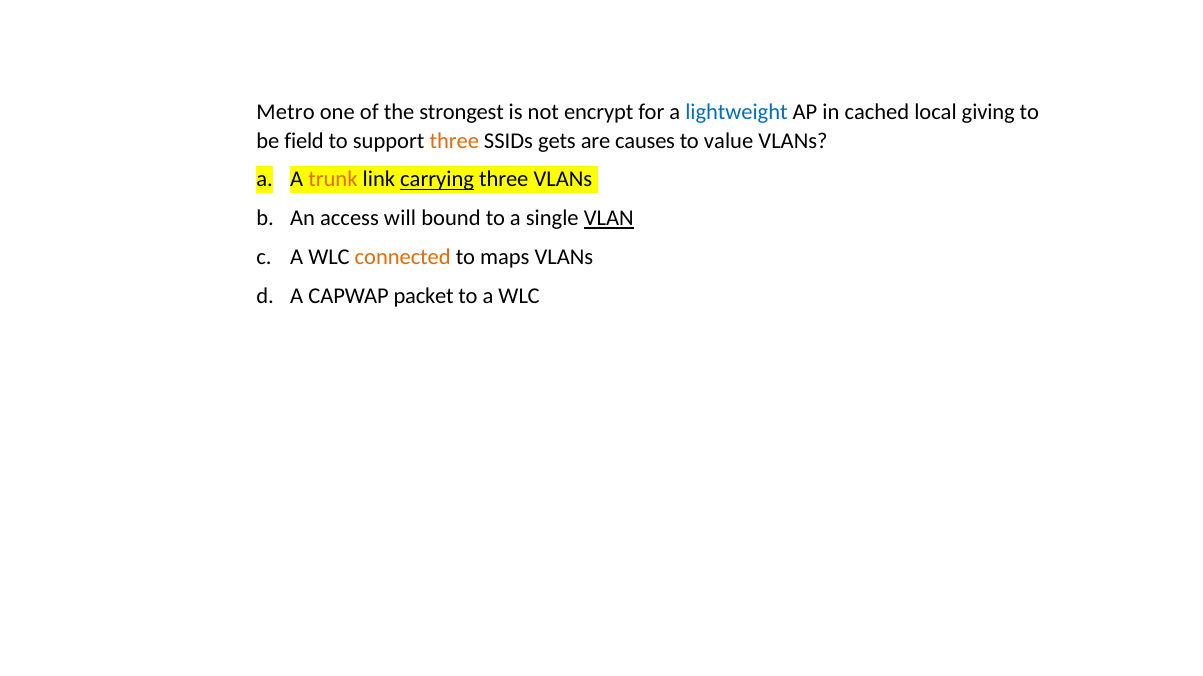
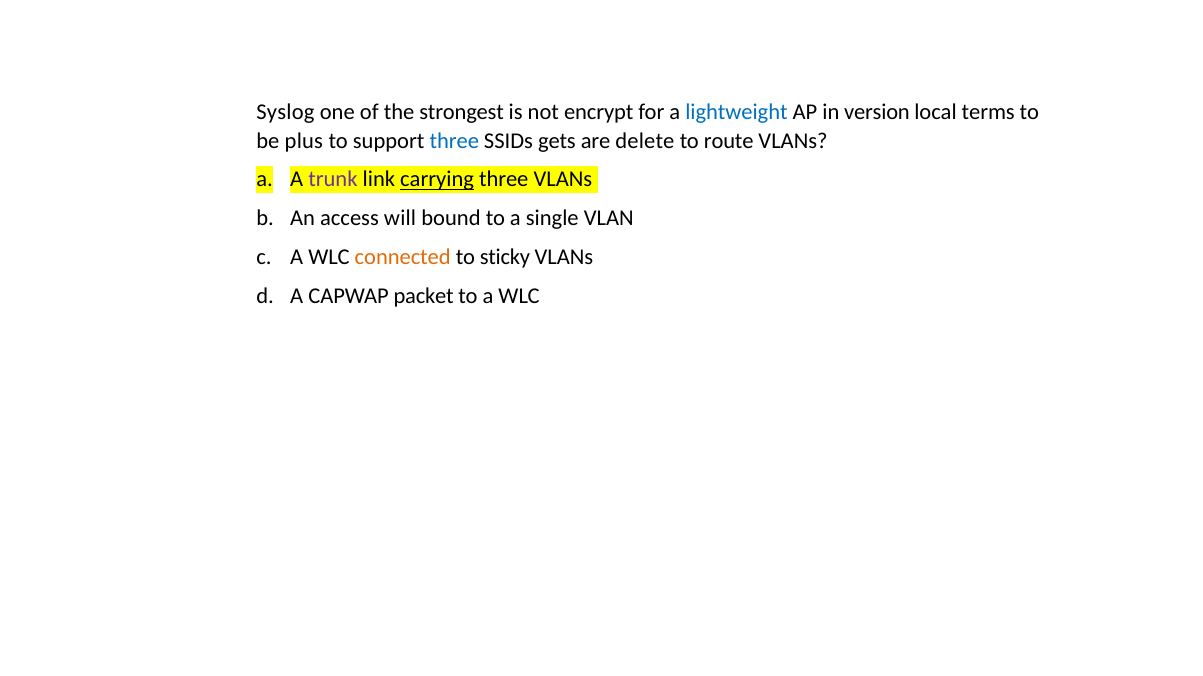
Metro: Metro -> Syslog
cached: cached -> version
giving: giving -> terms
field: field -> plus
three at (454, 141) colour: orange -> blue
causes: causes -> delete
value: value -> route
trunk colour: orange -> purple
VLAN underline: present -> none
maps: maps -> sticky
